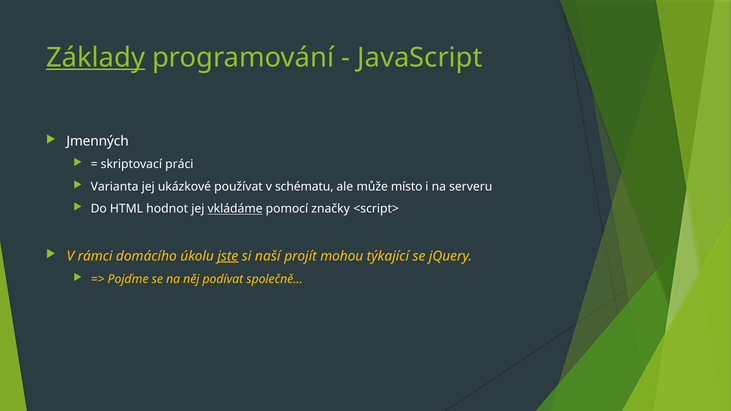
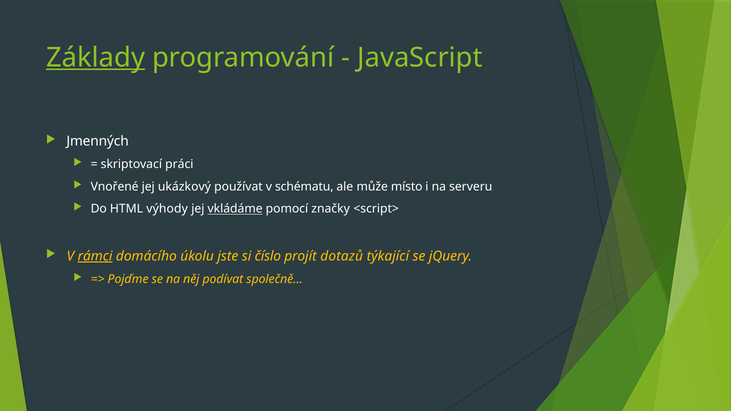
Varianta: Varianta -> Vnořené
ukázkové: ukázkové -> ukázkový
hodnot: hodnot -> výhody
rámci underline: none -> present
jste underline: present -> none
naší: naší -> číslo
mohou: mohou -> dotazů
